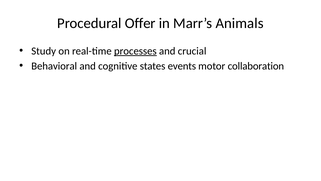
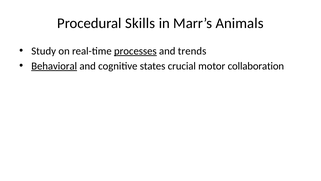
Offer: Offer -> Skills
crucial: crucial -> trends
Behavioral underline: none -> present
events: events -> crucial
